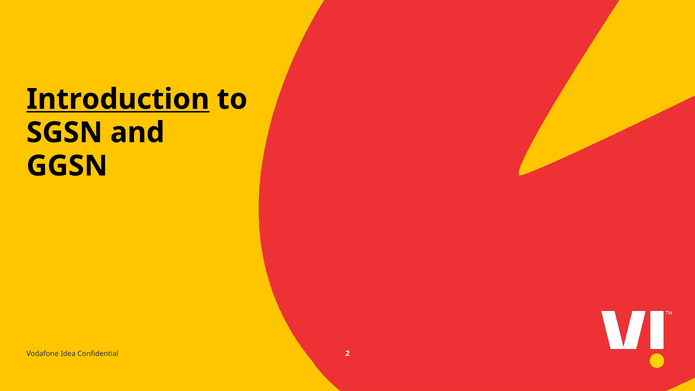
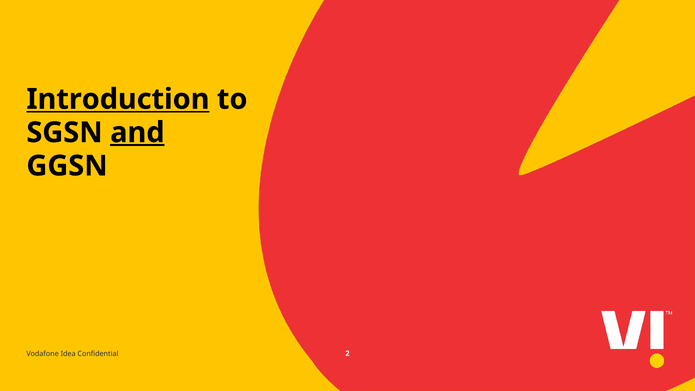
and underline: none -> present
